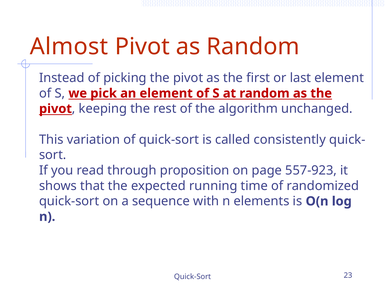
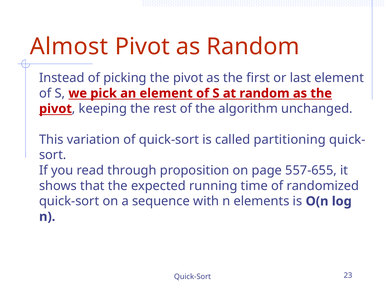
consistently: consistently -> partitioning
557-923: 557-923 -> 557-655
